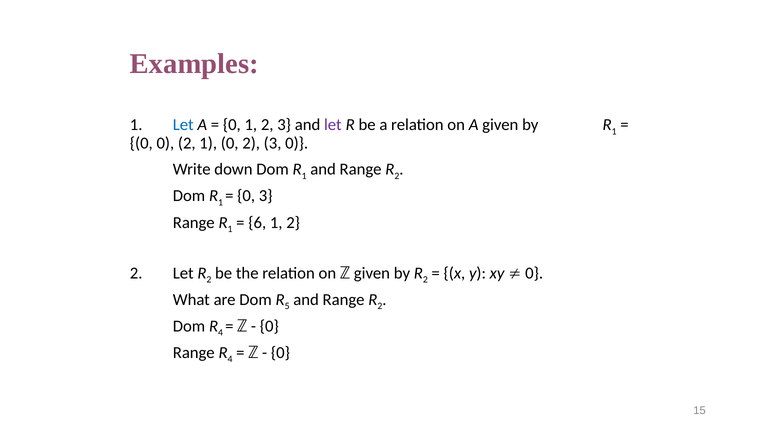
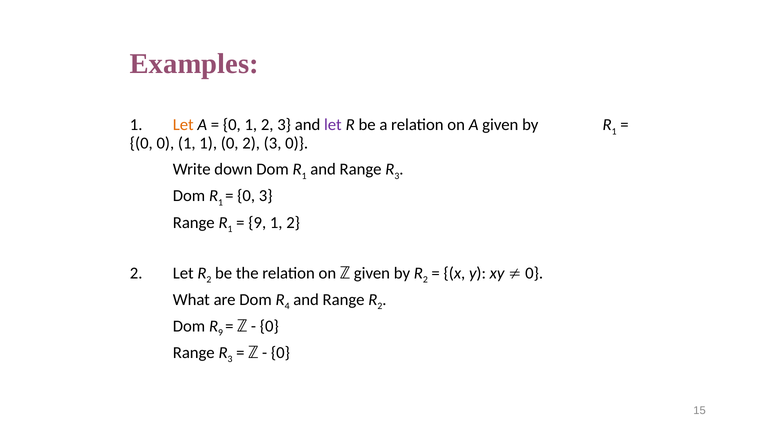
Let at (183, 125) colour: blue -> orange
0 0 2: 2 -> 1
2 at (397, 176): 2 -> 3
6 at (257, 222): 6 -> 9
5: 5 -> 4
Dom R 4: 4 -> 9
4 at (230, 359): 4 -> 3
